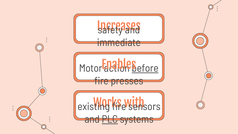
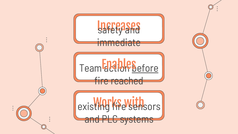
Motor: Motor -> Team
presses: presses -> reached
PLC underline: present -> none
